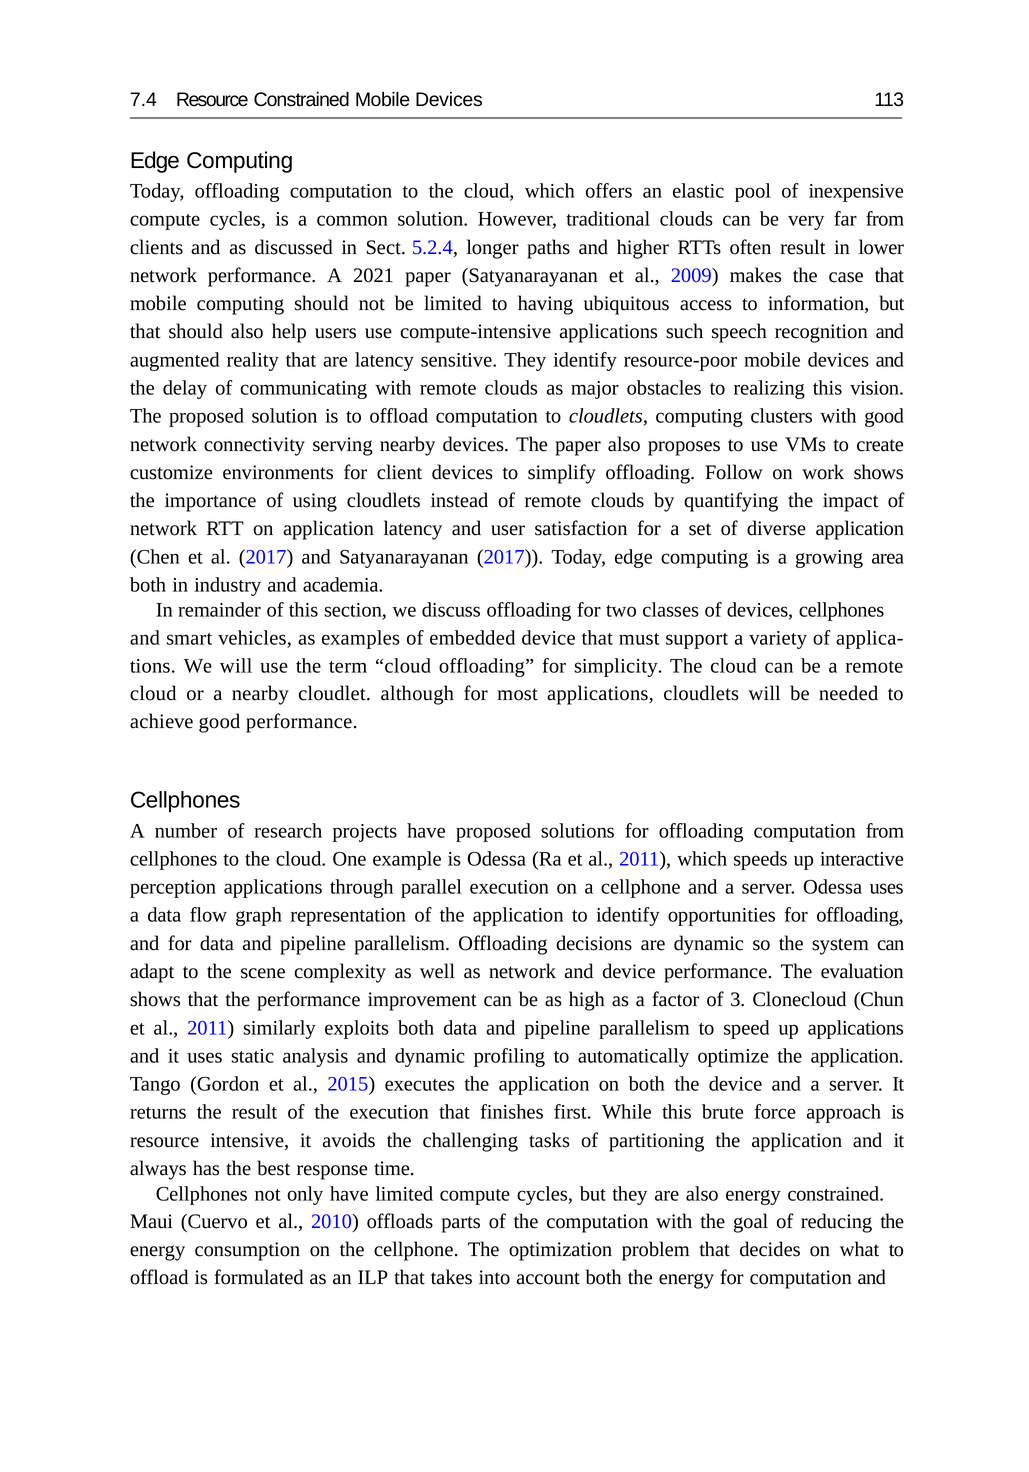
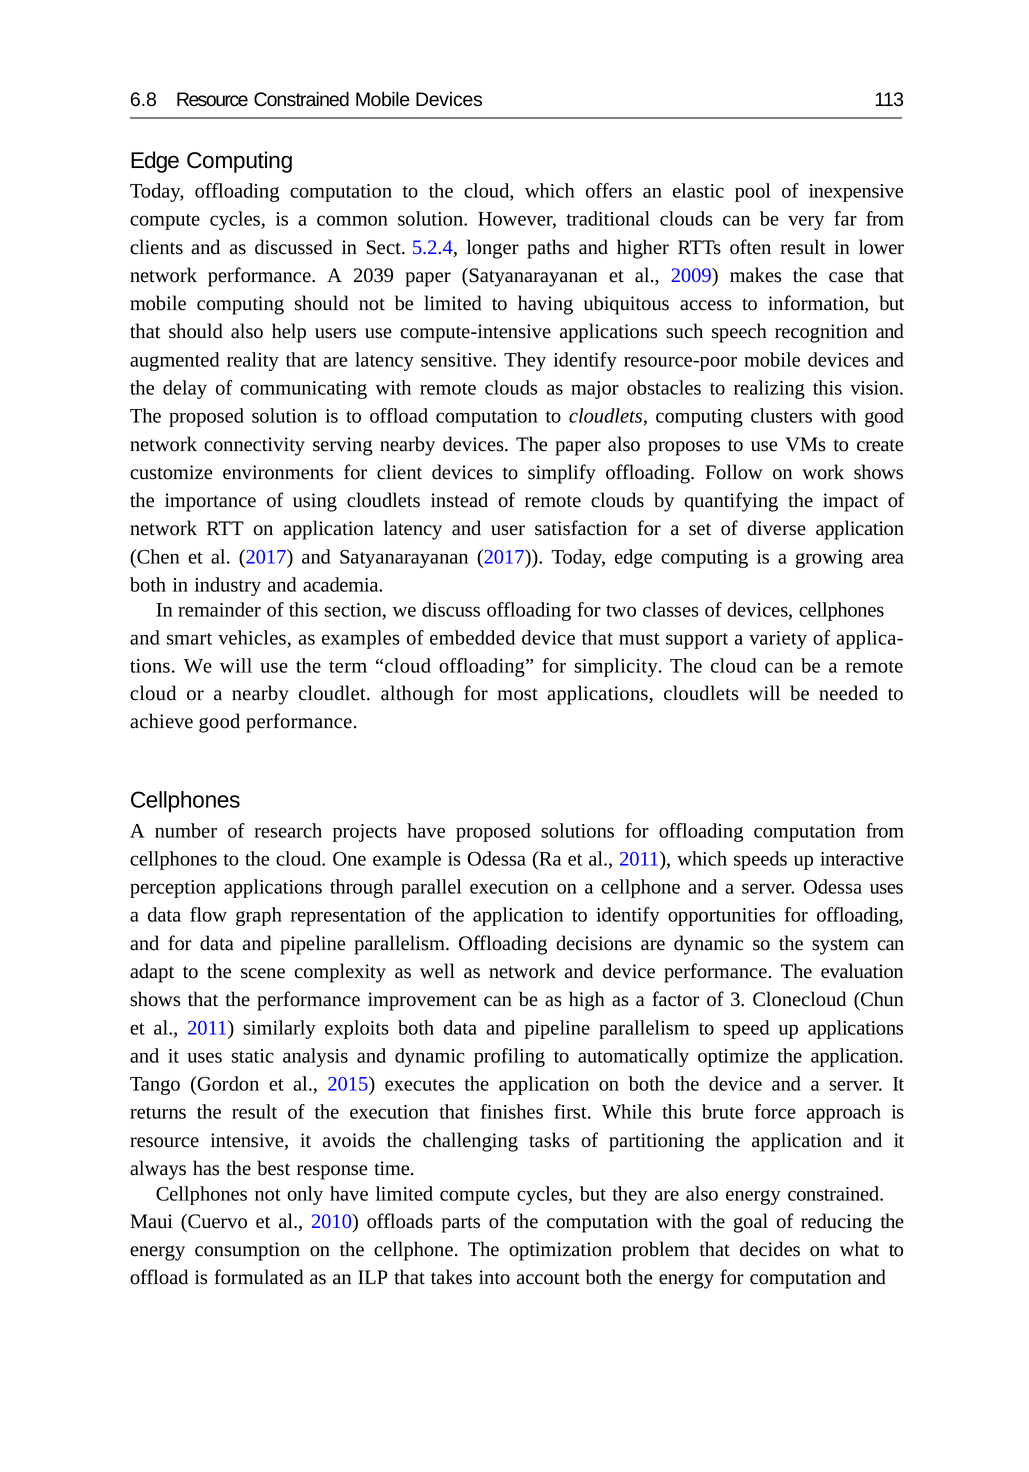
7.4: 7.4 -> 6.8
2021: 2021 -> 2039
